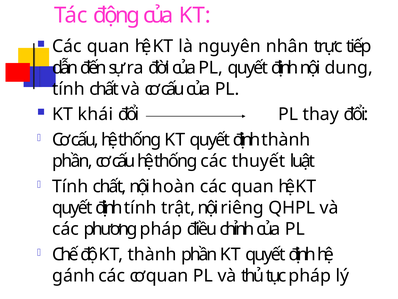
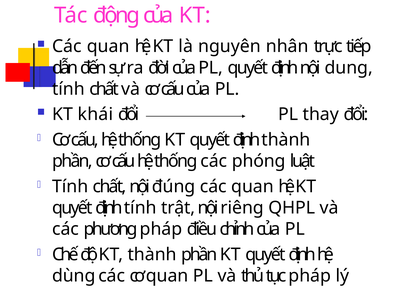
thuyết: thuyết -> phóng
hoàn: hoàn -> đúng
gánh: gánh -> dùng
